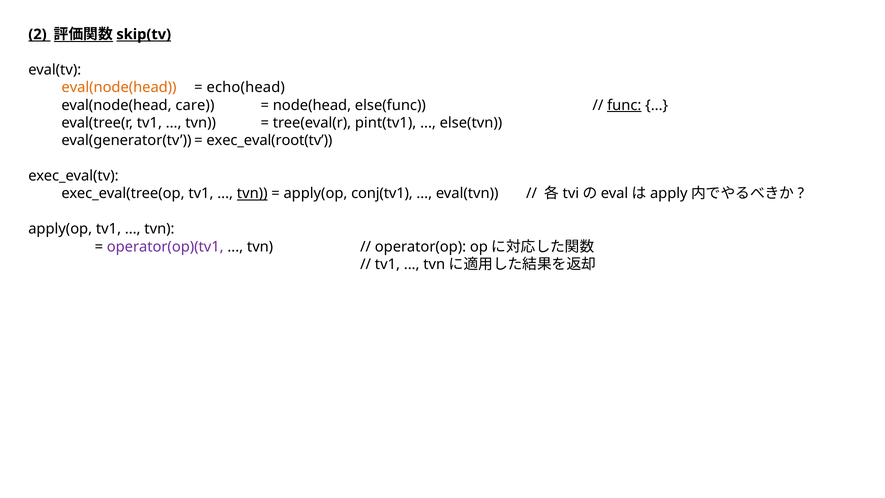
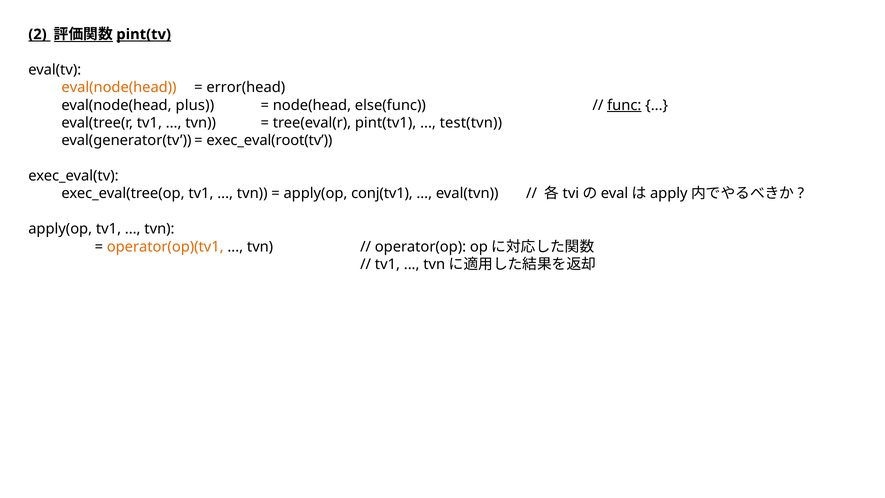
skip(tv: skip(tv -> pint(tv
echo(head: echo(head -> error(head
care: care -> plus
else(tvn: else(tvn -> test(tvn
tvn at (252, 194) underline: present -> none
operator(op)(tv1 colour: purple -> orange
